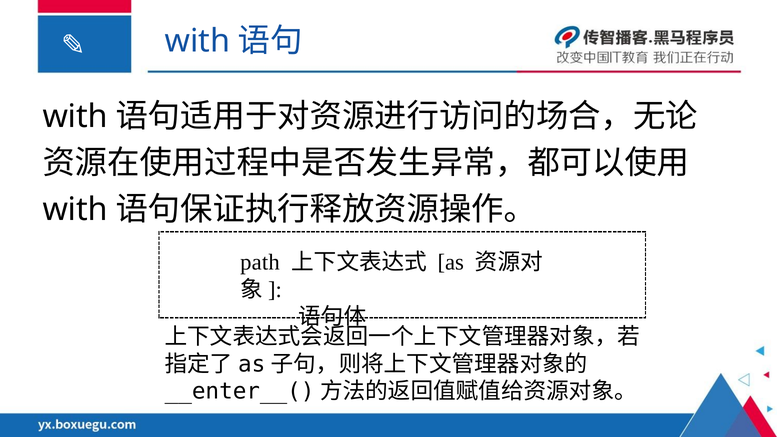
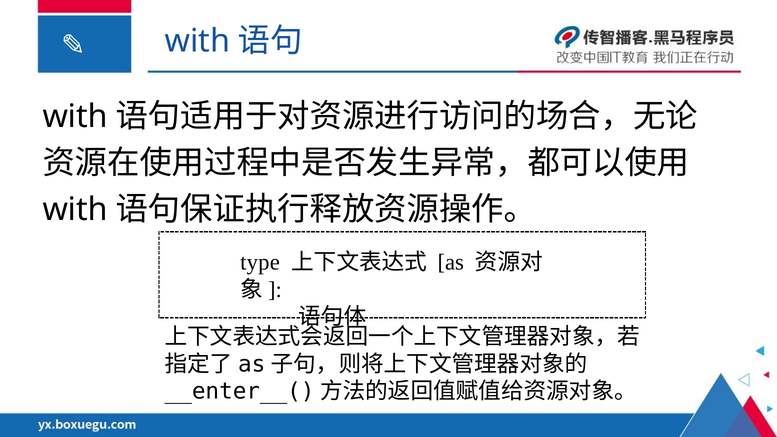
path: path -> type
